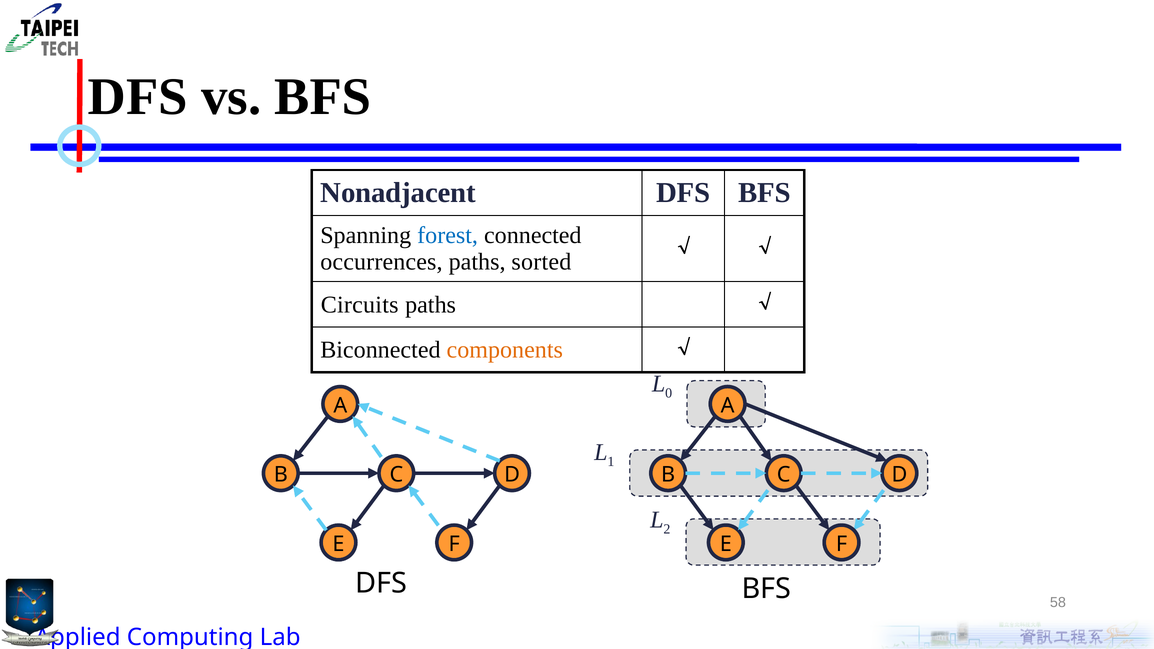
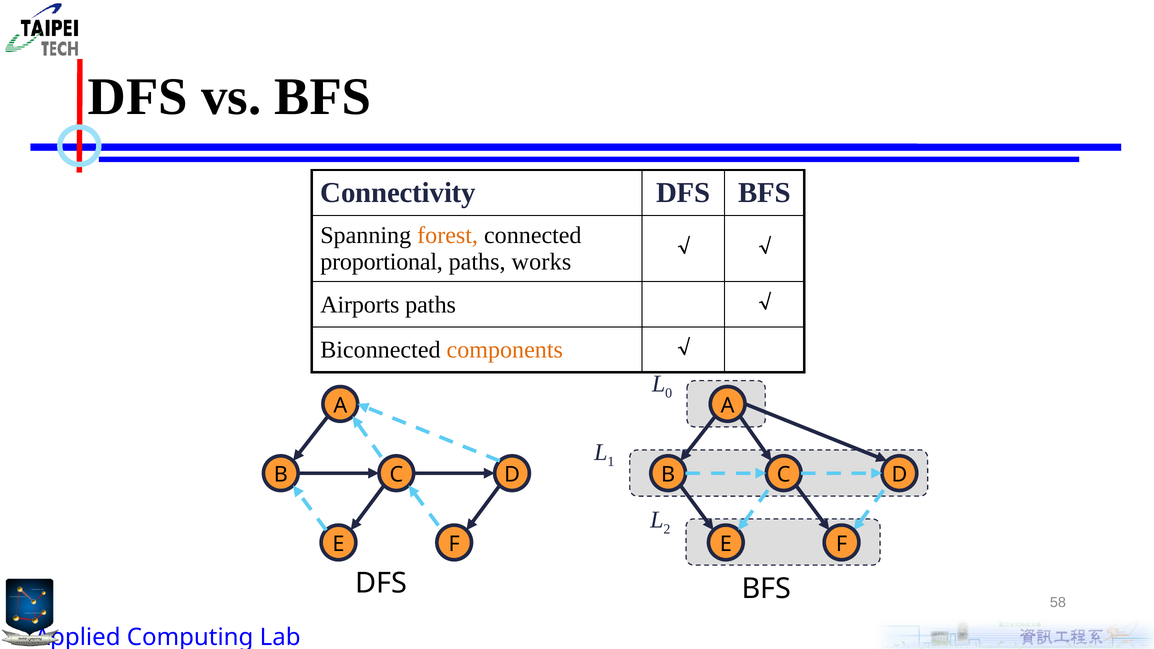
Nonadjacent: Nonadjacent -> Connectivity
forest colour: blue -> orange
occurrences: occurrences -> proportional
sorted: sorted -> works
Circuits: Circuits -> Airports
